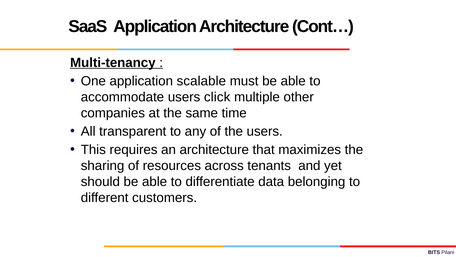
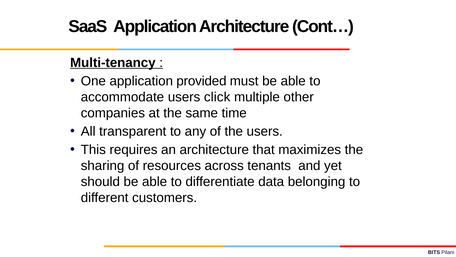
scalable: scalable -> provided
